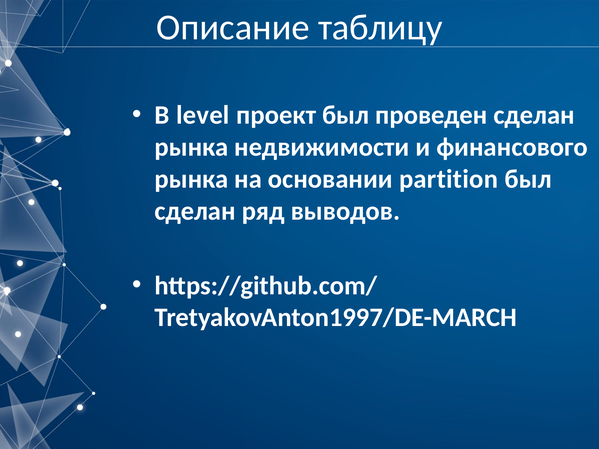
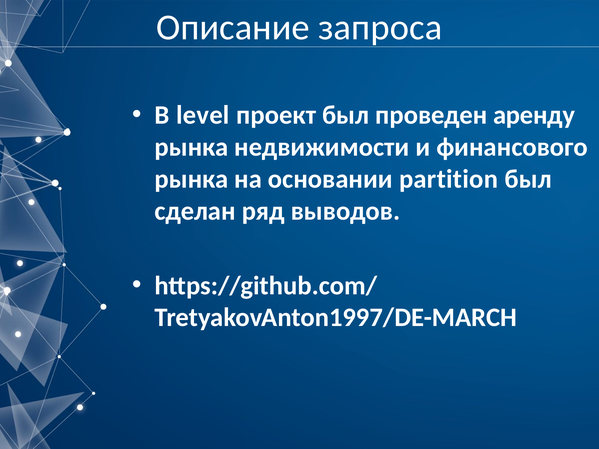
таблицу: таблицу -> запроса
проведен сделан: сделан -> аренду
